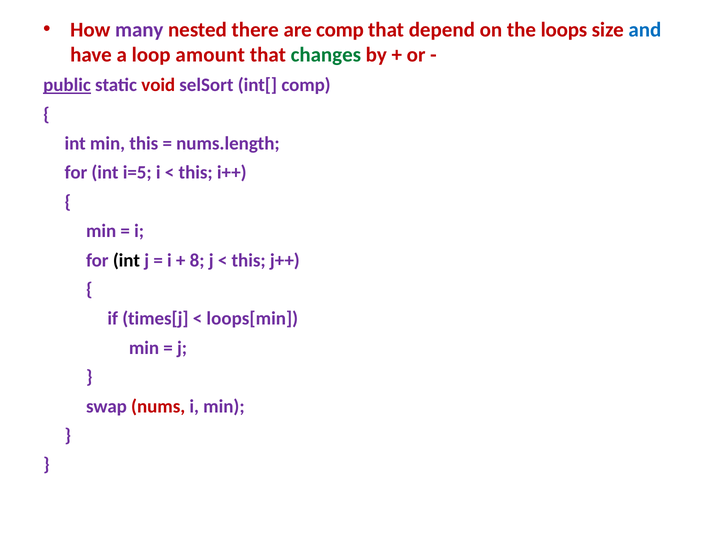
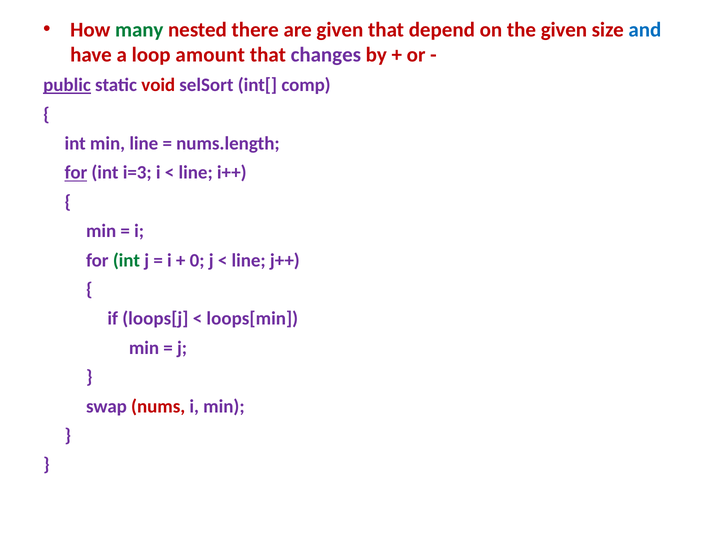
many colour: purple -> green
are comp: comp -> given
the loops: loops -> given
changes colour: green -> purple
min this: this -> line
for at (76, 173) underline: none -> present
i=5: i=5 -> i=3
this at (196, 173): this -> line
int at (126, 260) colour: black -> green
8: 8 -> 0
this at (249, 260): this -> line
times[j: times[j -> loops[j
